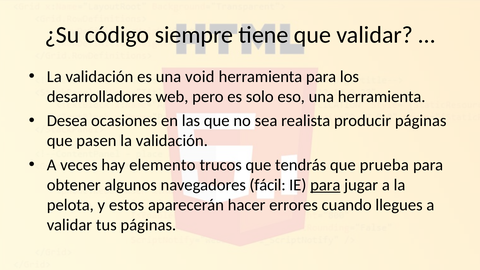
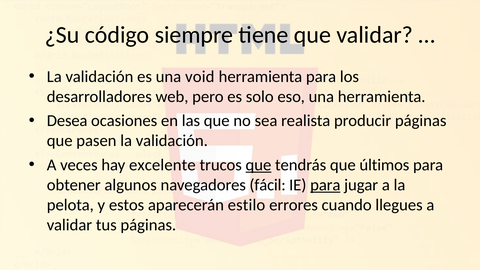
elemento: elemento -> excelente
que at (258, 165) underline: none -> present
prueba: prueba -> últimos
hacer: hacer -> estilo
